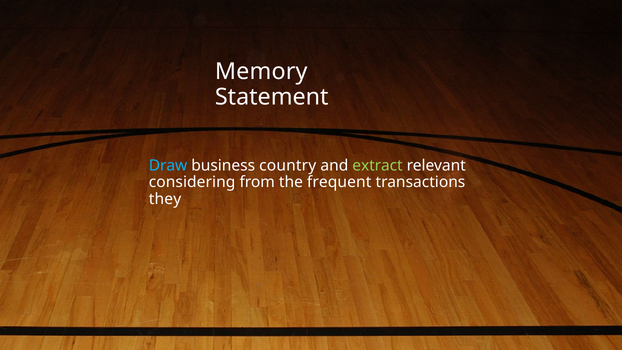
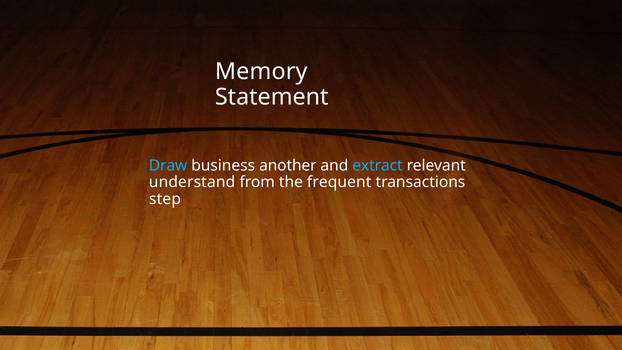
country: country -> another
extract colour: light green -> light blue
considering: considering -> understand
they: they -> step
